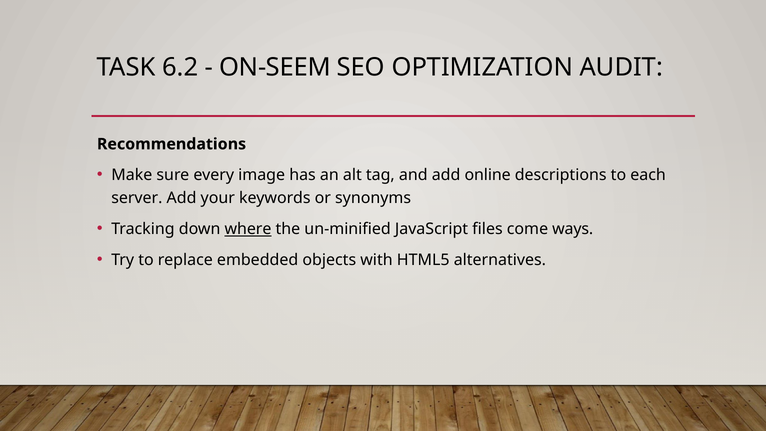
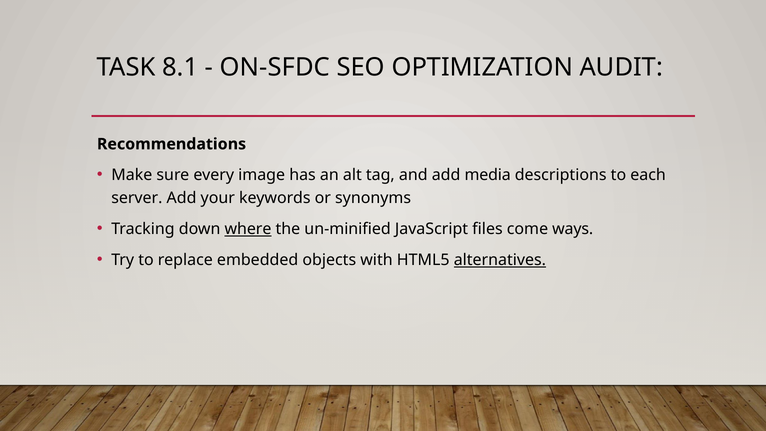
6.2: 6.2 -> 8.1
ON-SEEM: ON-SEEM -> ON-SFDC
online: online -> media
alternatives underline: none -> present
